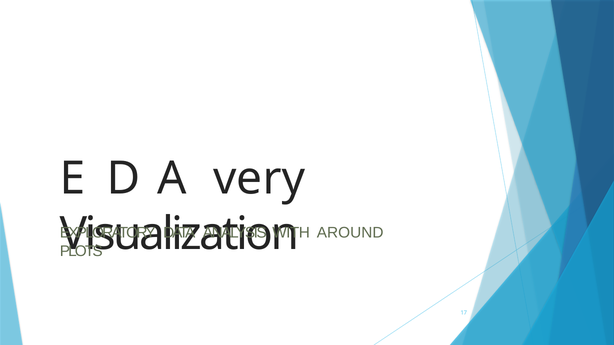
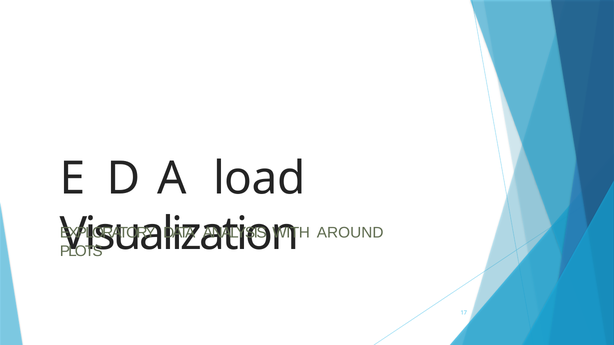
very: very -> load
